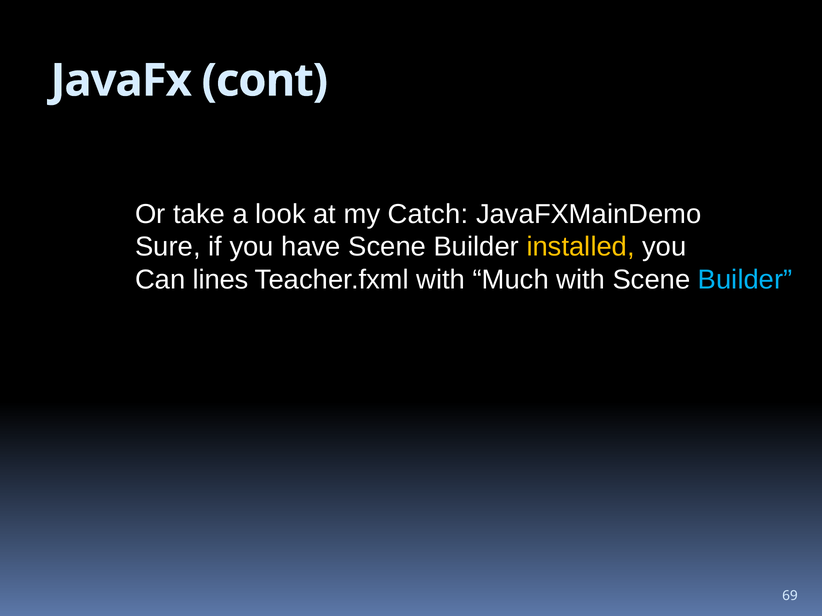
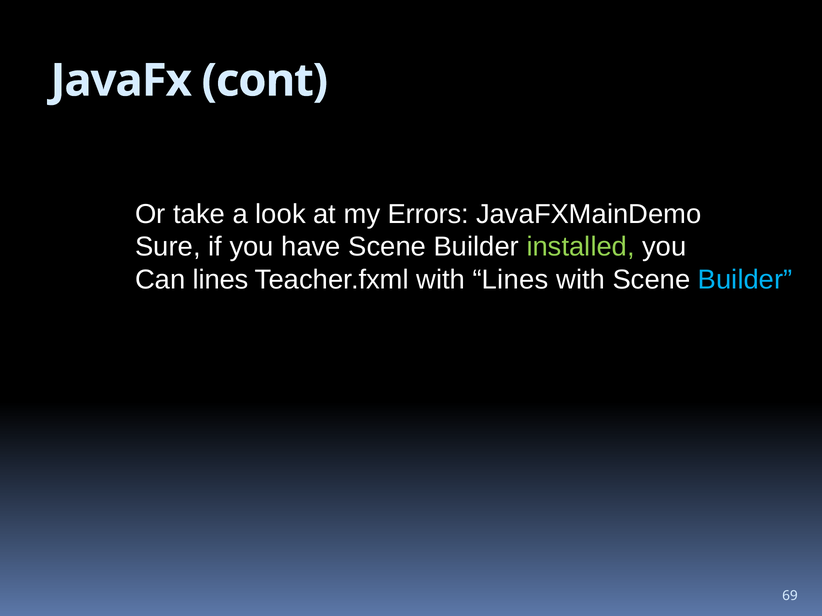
Catch: Catch -> Errors
installed colour: yellow -> light green
with Much: Much -> Lines
